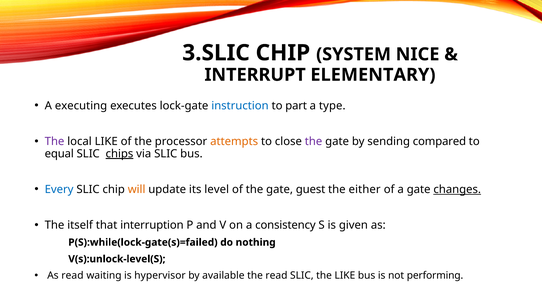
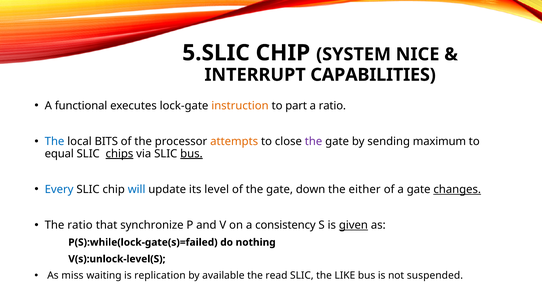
3.SLIC: 3.SLIC -> 5.SLIC
ELEMENTARY: ELEMENTARY -> CAPABILITIES
executing: executing -> functional
instruction colour: blue -> orange
a type: type -> ratio
The at (55, 141) colour: purple -> blue
local LIKE: LIKE -> BITS
compared: compared -> maximum
bus at (191, 154) underline: none -> present
will colour: orange -> blue
guest: guest -> down
The itself: itself -> ratio
interruption: interruption -> synchronize
given underline: none -> present
As read: read -> miss
hypervisor: hypervisor -> replication
performing: performing -> suspended
